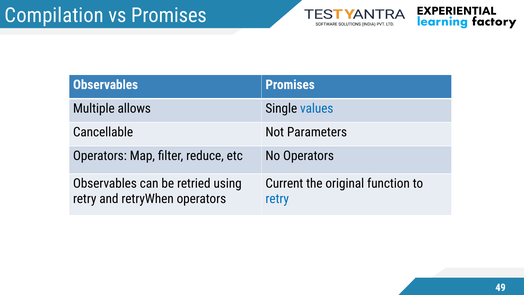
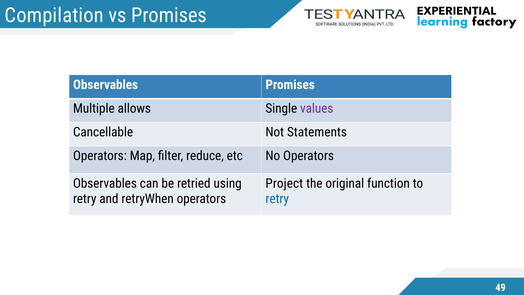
values colour: blue -> purple
Parameters: Parameters -> Statements
Current: Current -> Project
